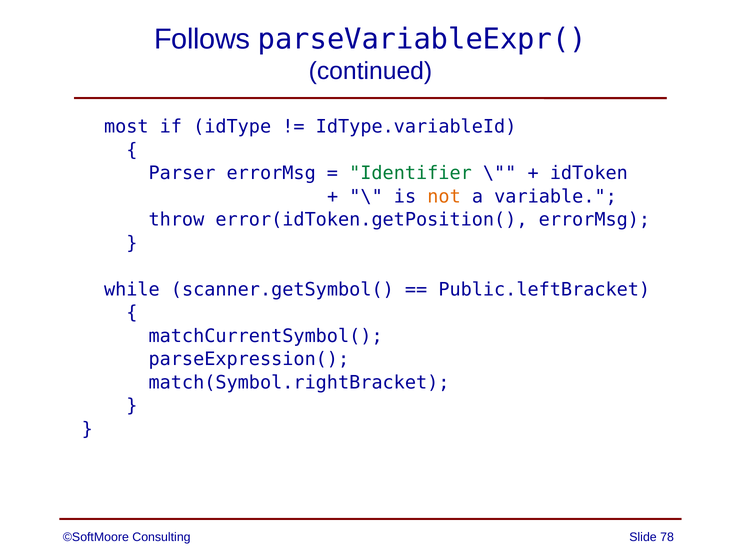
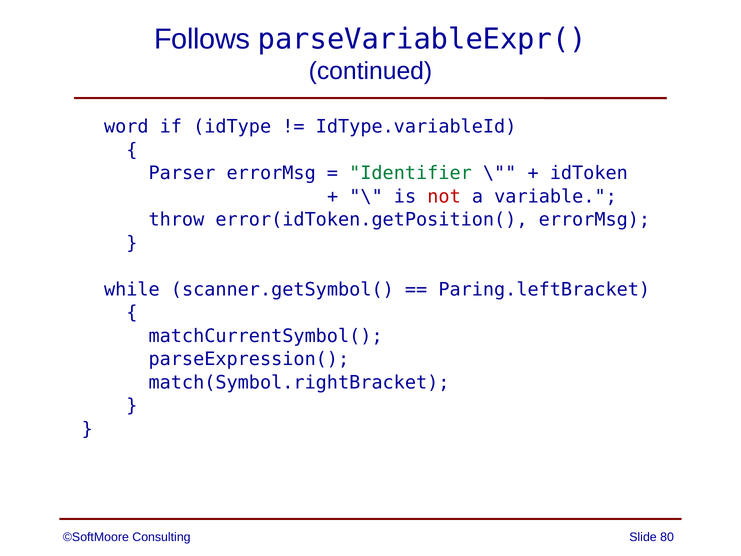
most: most -> word
not colour: orange -> red
Public.leftBracket: Public.leftBracket -> Paring.leftBracket
78: 78 -> 80
